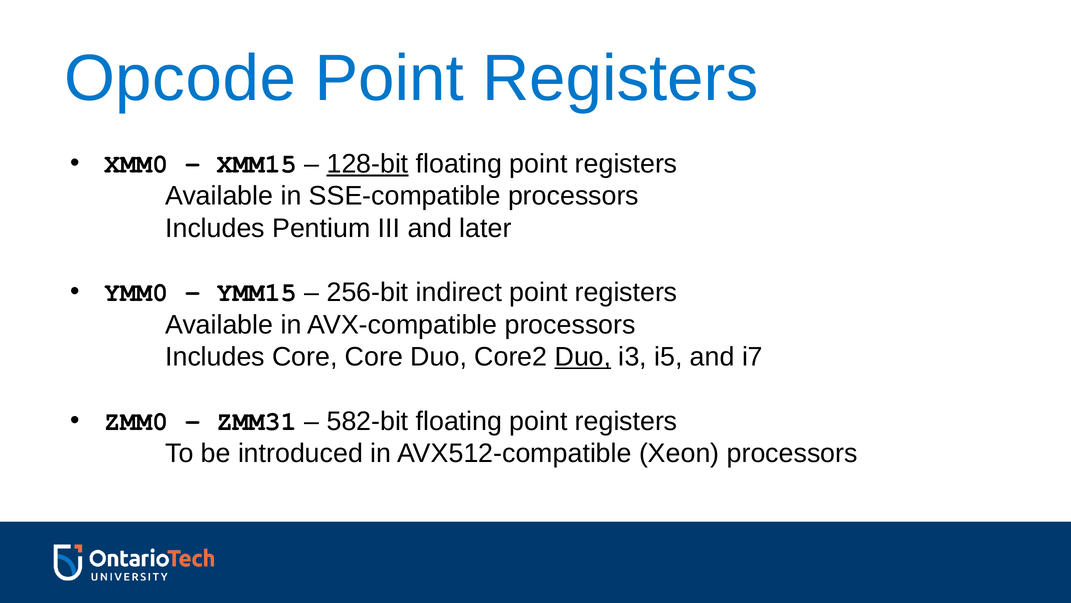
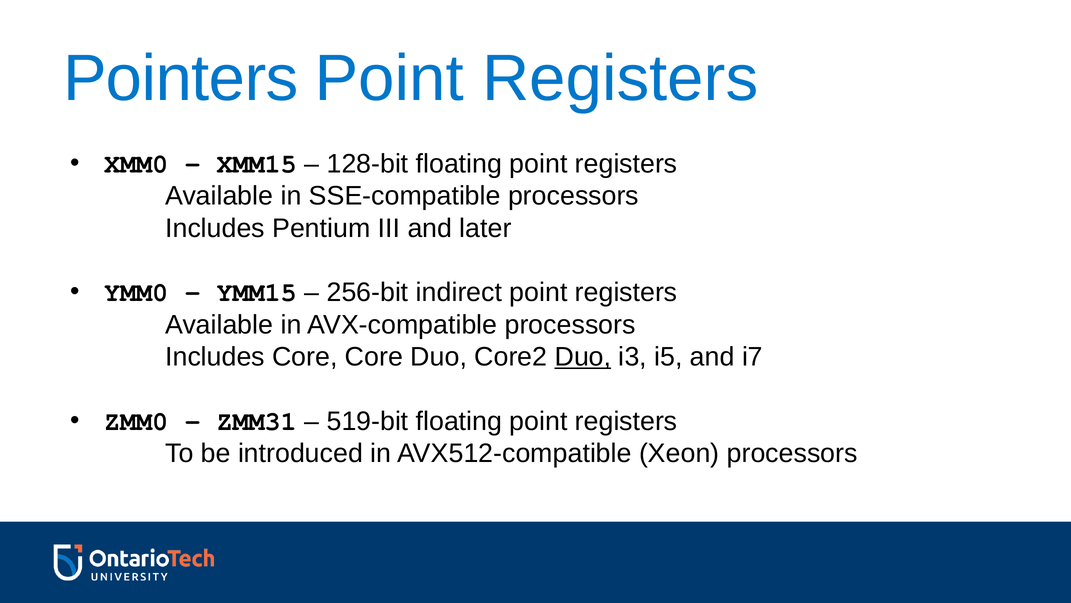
Opcode: Opcode -> Pointers
128-bit underline: present -> none
582-bit: 582-bit -> 519-bit
